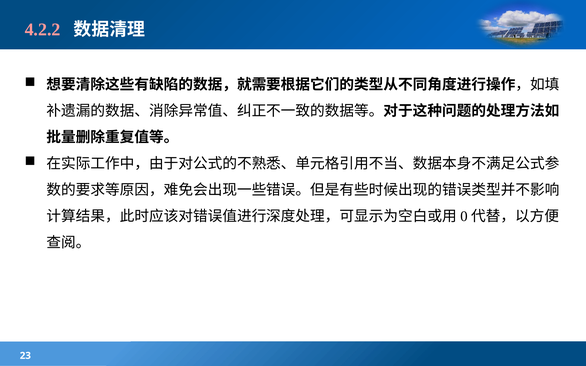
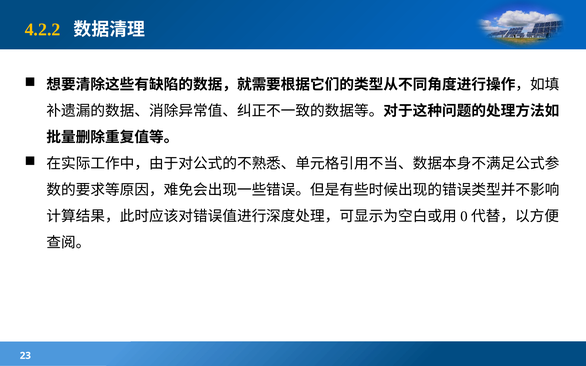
4.2.2 colour: pink -> yellow
